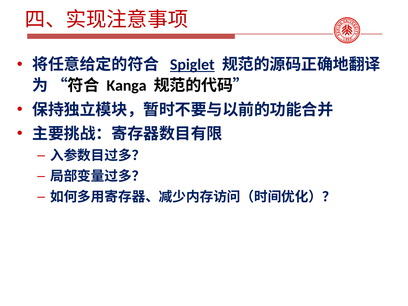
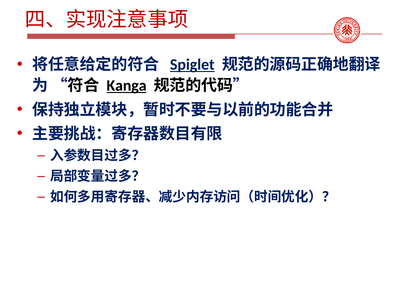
Kanga underline: none -> present
